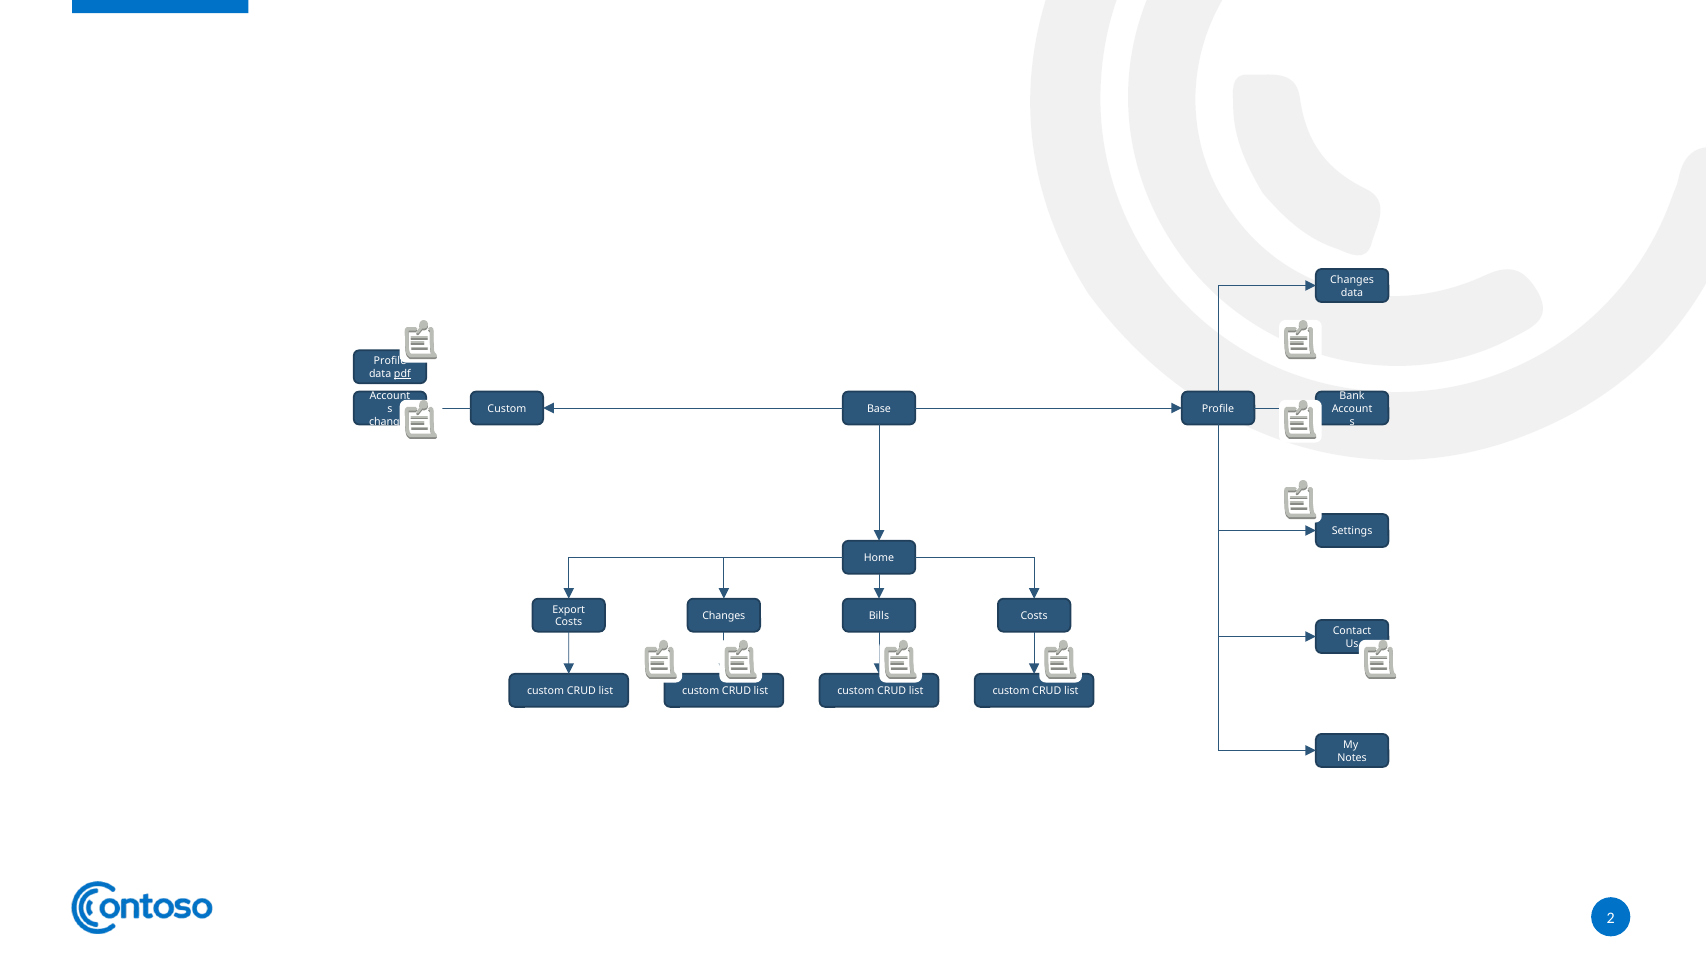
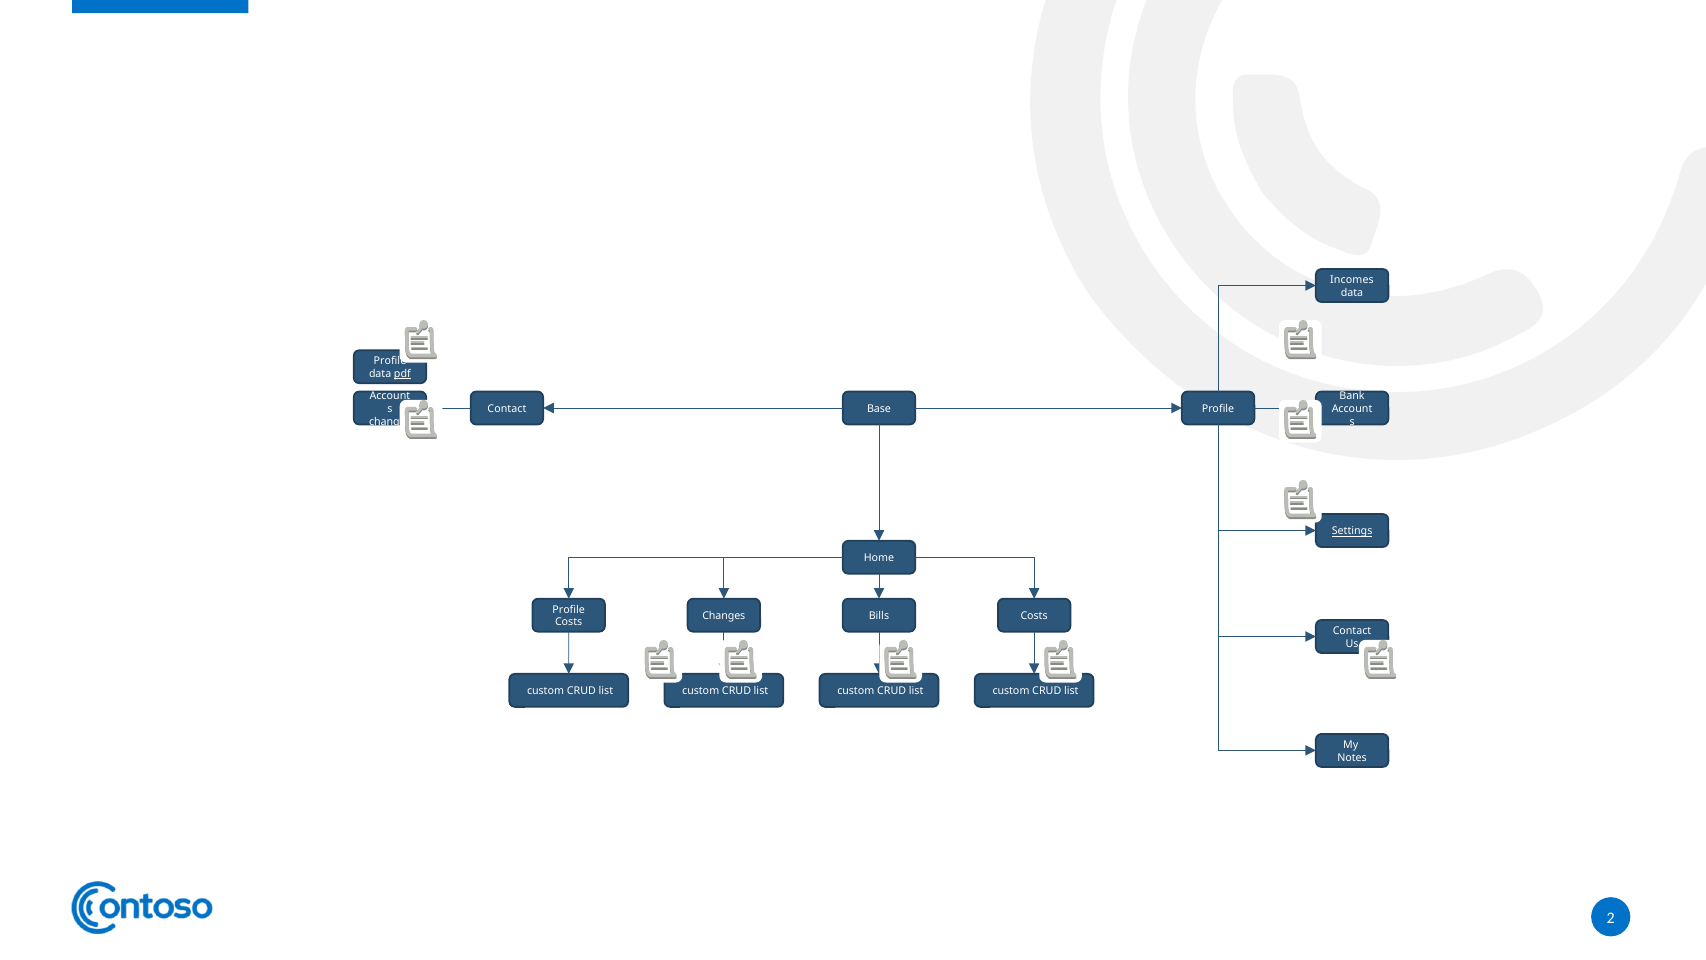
Changes at (1352, 280): Changes -> Incomes
Custom at (507, 409): Custom -> Contact
Settings underline: none -> present
Export at (569, 609): Export -> Profile
